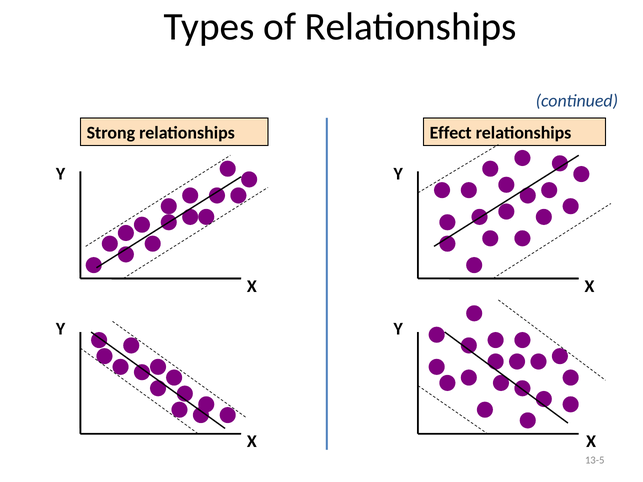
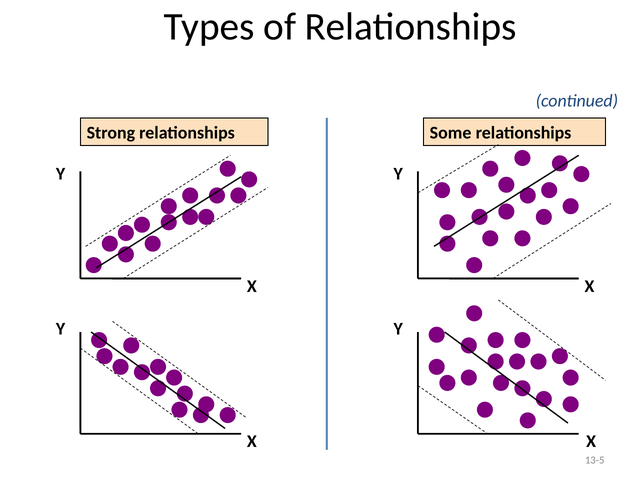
Effect: Effect -> Some
